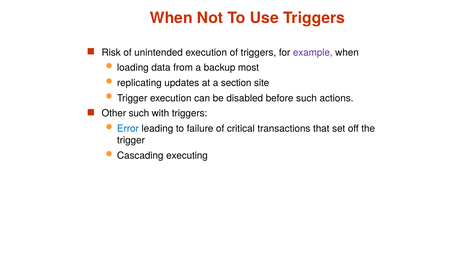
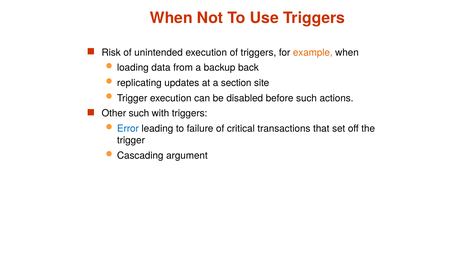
example colour: purple -> orange
most: most -> back
executing: executing -> argument
